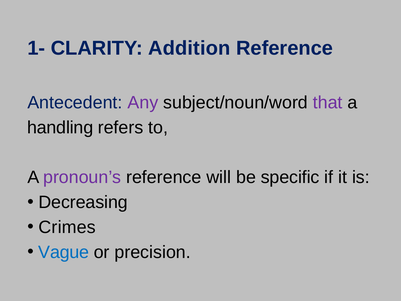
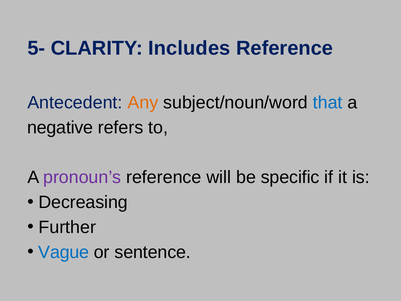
1-: 1- -> 5-
Addition: Addition -> Includes
Any colour: purple -> orange
that colour: purple -> blue
handling: handling -> negative
Crimes: Crimes -> Further
precision: precision -> sentence
